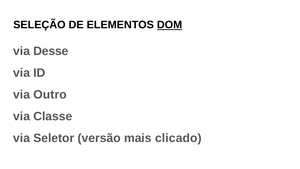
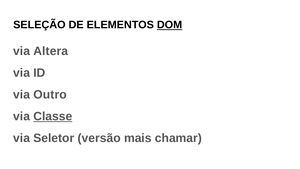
Desse: Desse -> Altera
Classe underline: none -> present
clicado: clicado -> chamar
